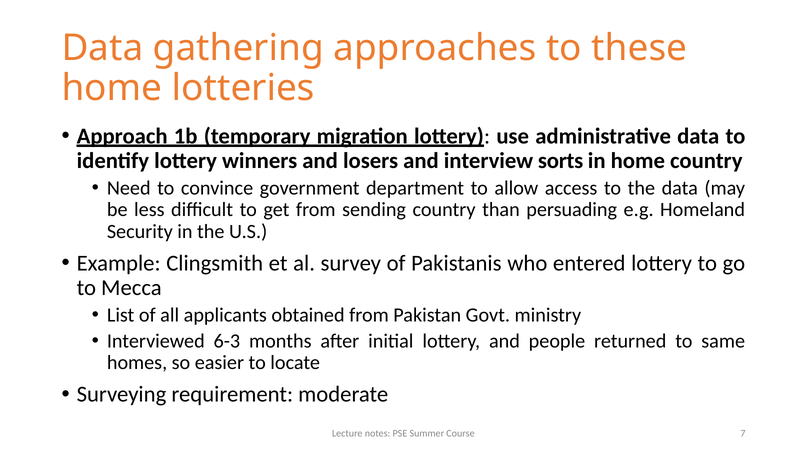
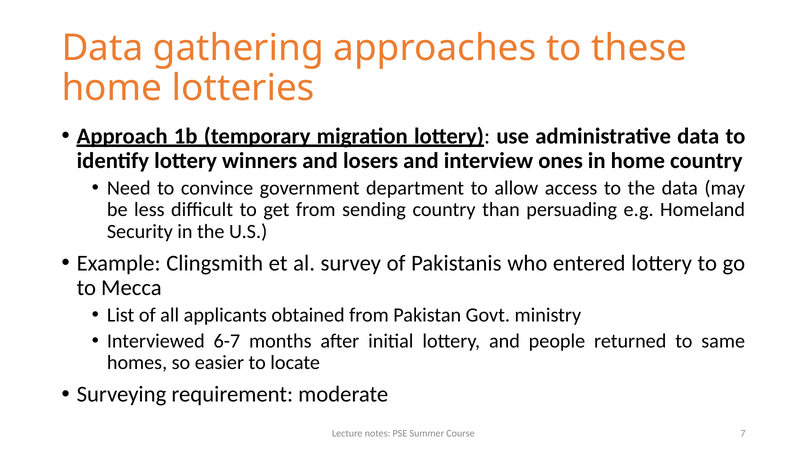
sorts: sorts -> ones
6-3: 6-3 -> 6-7
